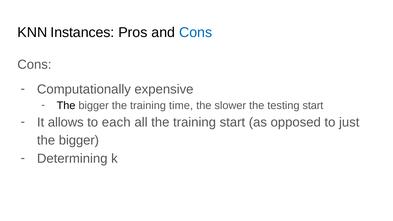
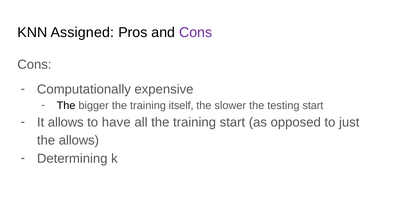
Instances: Instances -> Assigned
Cons at (196, 33) colour: blue -> purple
time: time -> itself
each: each -> have
bigger at (79, 140): bigger -> allows
